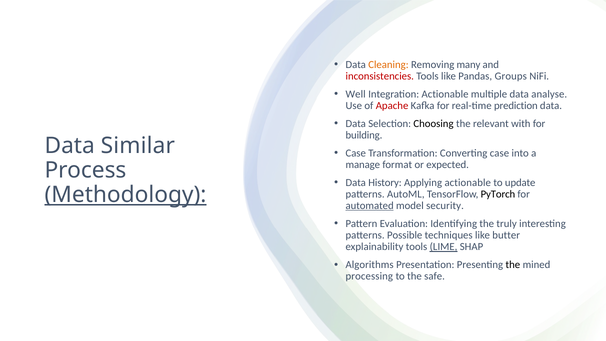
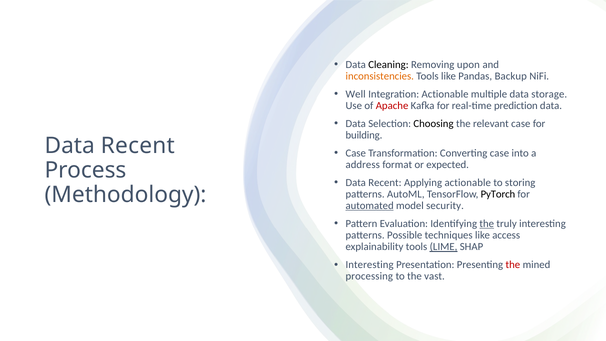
Cleaning colour: orange -> black
many: many -> upon
inconsistencies colour: red -> orange
Groups: Groups -> Backup
analyse: analyse -> storage
relevant with: with -> case
Similar at (138, 146): Similar -> Recent
manage: manage -> address
History at (385, 182): History -> Recent
update: update -> storing
Methodology underline: present -> none
the at (487, 224) underline: none -> present
butter: butter -> access
Algorithms at (370, 265): Algorithms -> Interesting
the at (513, 265) colour: black -> red
safe: safe -> vast
